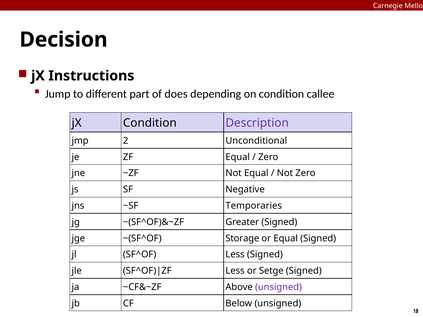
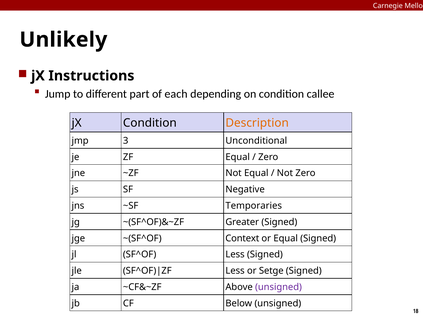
Decision: Decision -> Unlikely
does: does -> each
Description colour: purple -> orange
2: 2 -> 3
Storage: Storage -> Context
